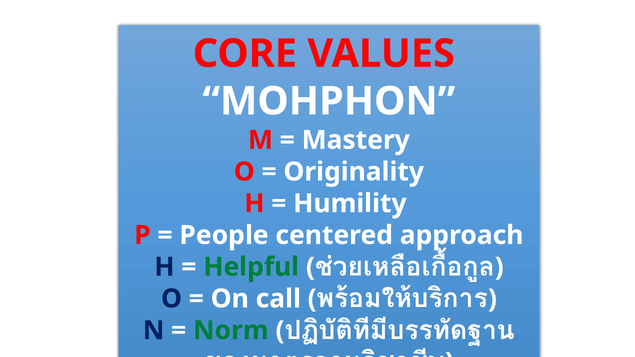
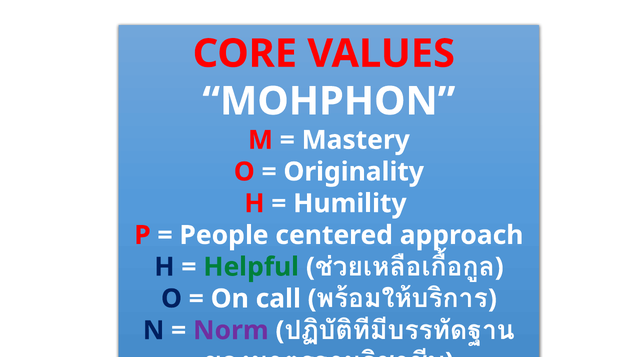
Norm colour: green -> purple
